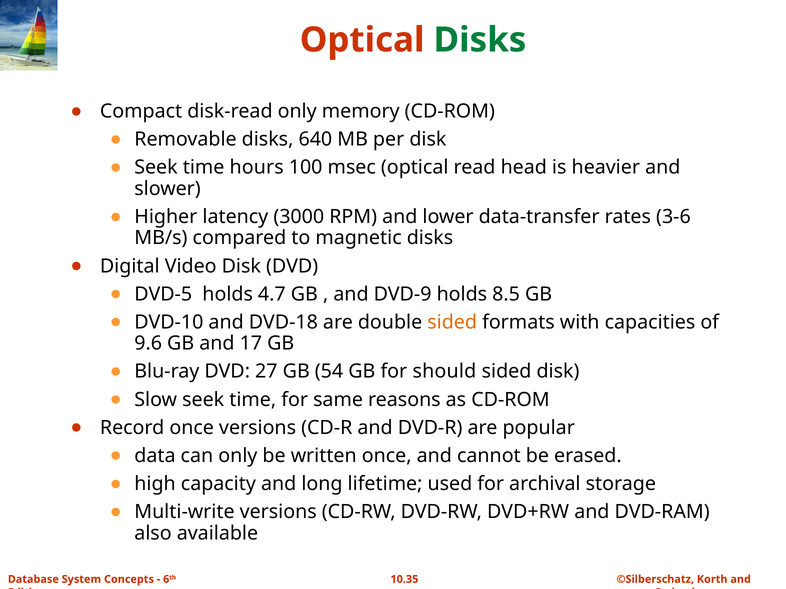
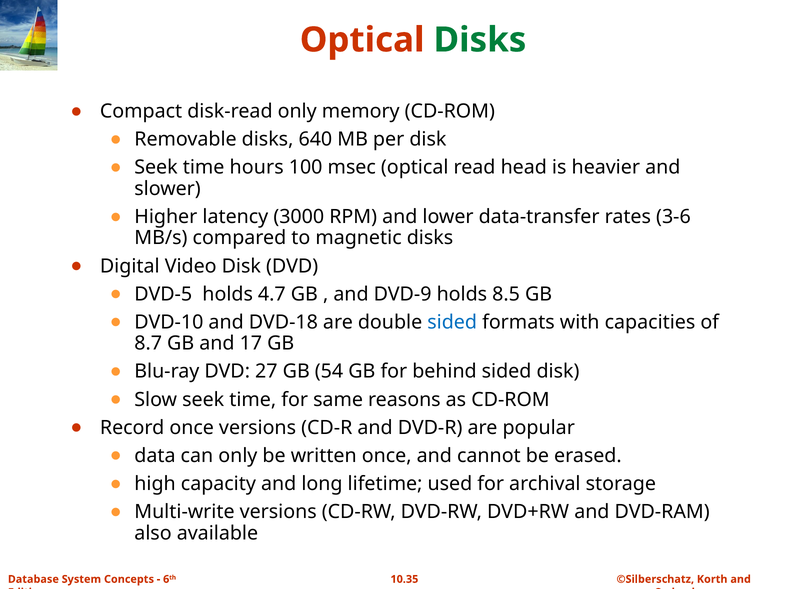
sided at (452, 322) colour: orange -> blue
9.6: 9.6 -> 8.7
should: should -> behind
